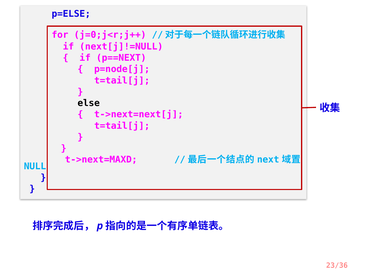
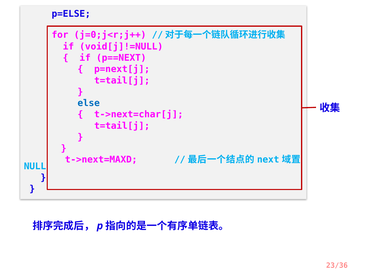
next[j]!=NULL: next[j]!=NULL -> void[j]!=NULL
p=node[j: p=node[j -> p=next[j
else colour: black -> blue
t->next=next[j: t->next=next[j -> t->next=char[j
